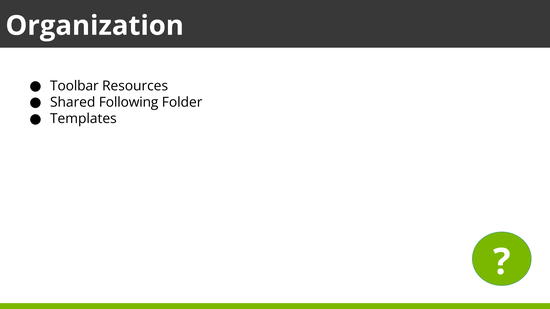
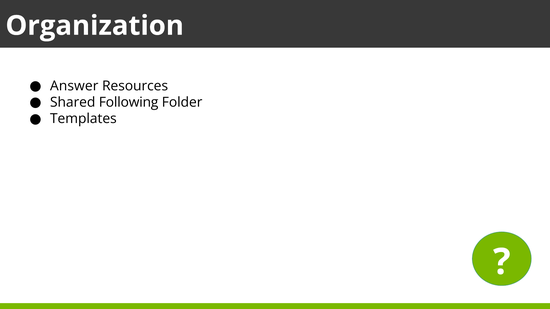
Toolbar: Toolbar -> Answer
